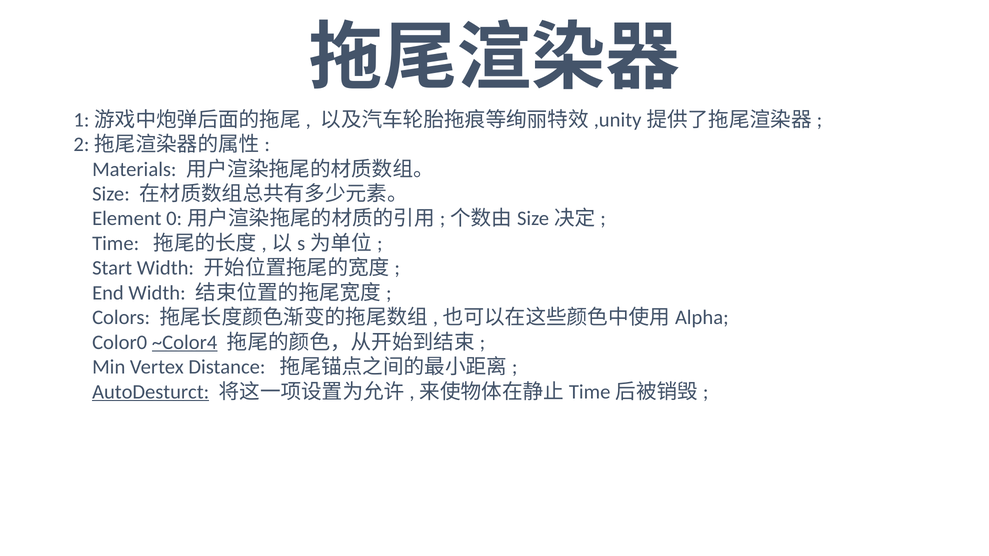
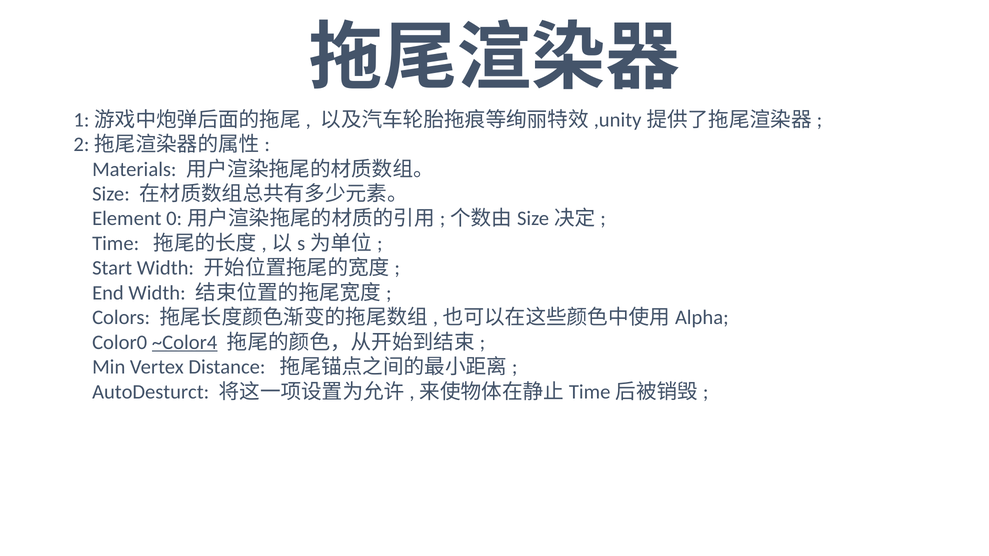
AutoDesturct underline: present -> none
